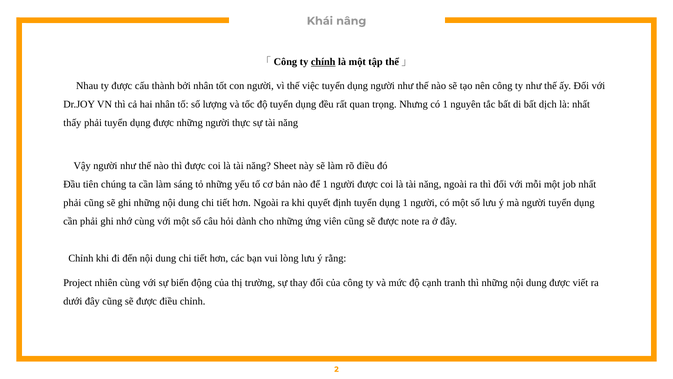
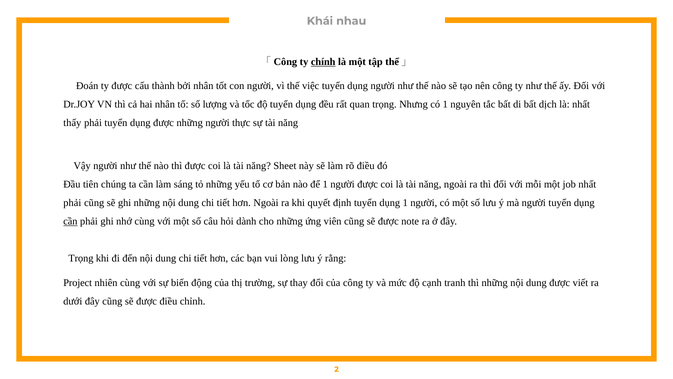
nâng: nâng -> nhau
Nhau: Nhau -> Đoán
cần at (70, 221) underline: none -> present
Chỉnh at (81, 258): Chỉnh -> Trọng
